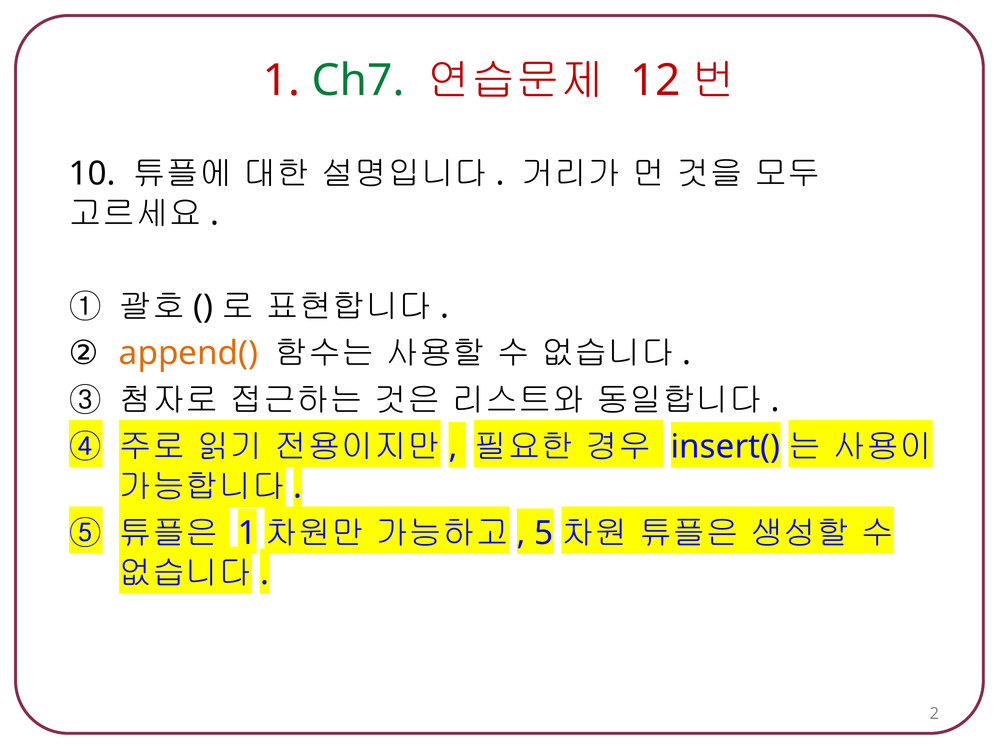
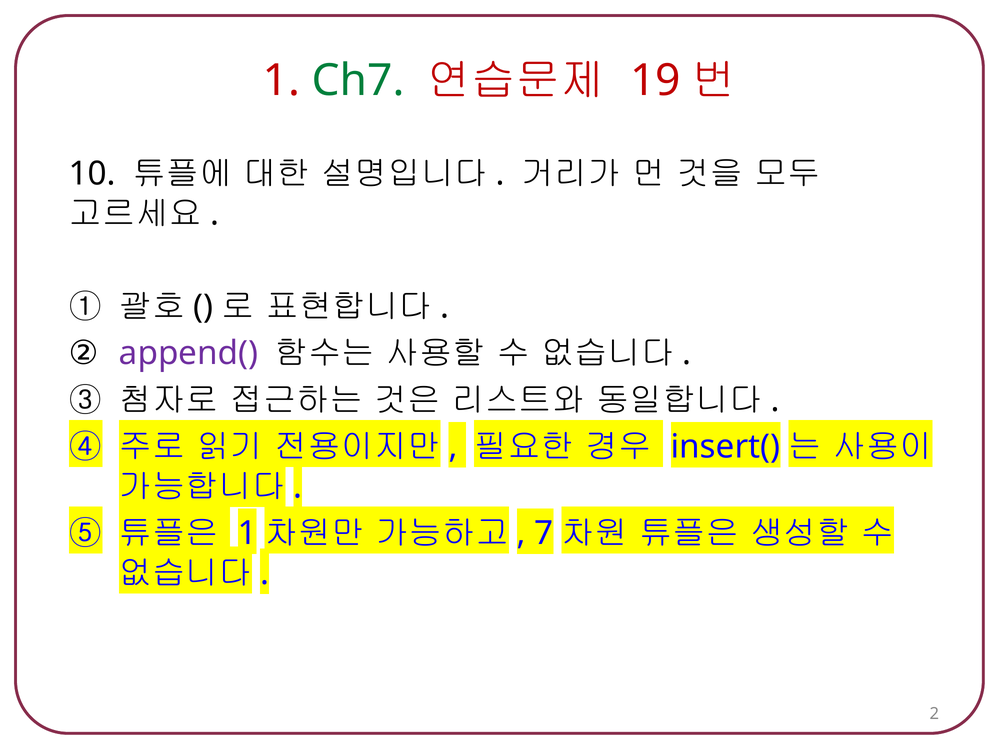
12: 12 -> 19
append( colour: orange -> purple
5: 5 -> 7
